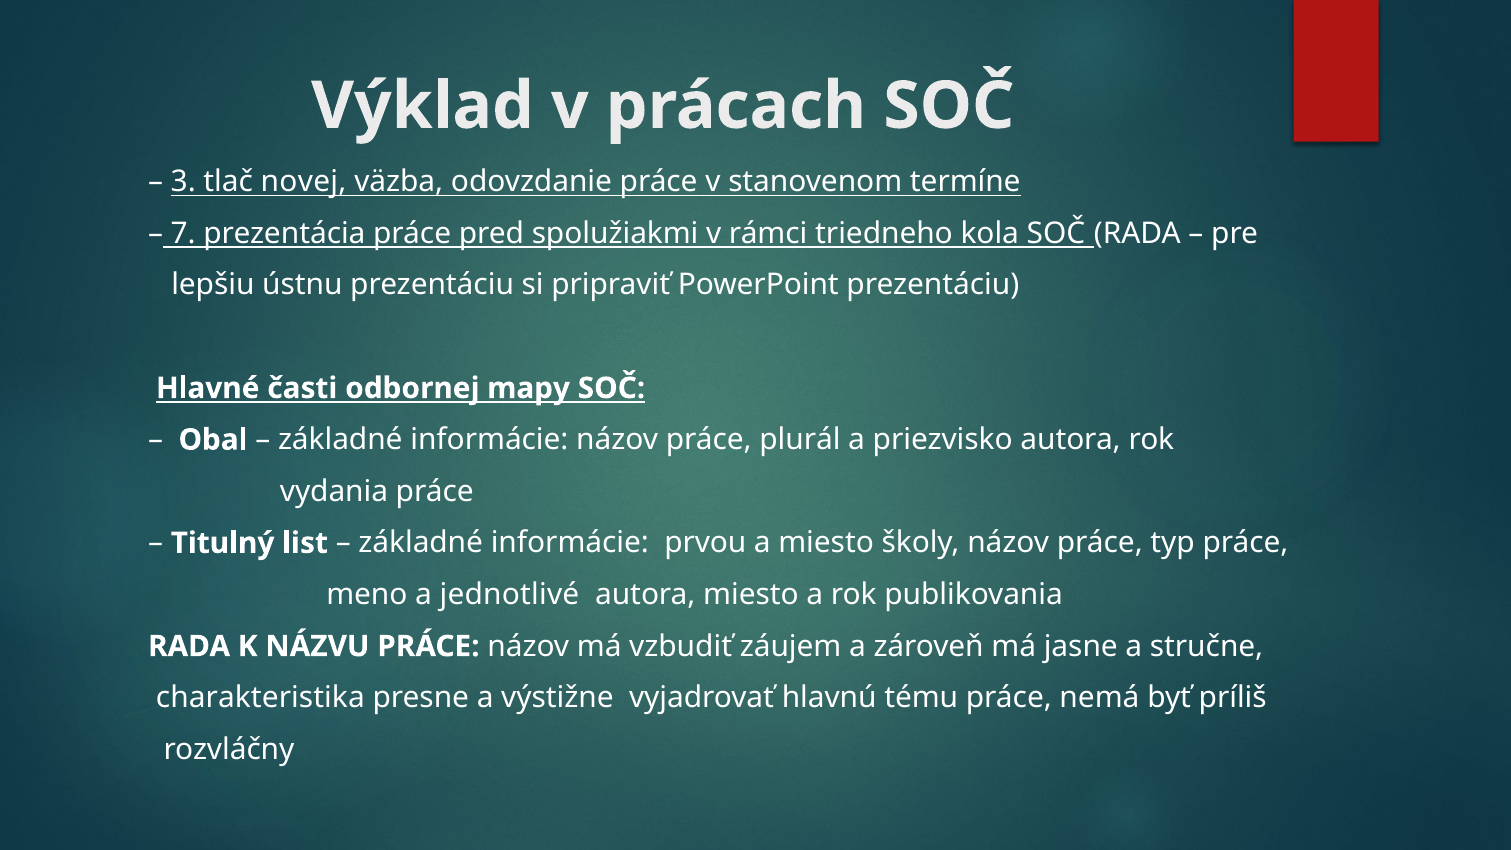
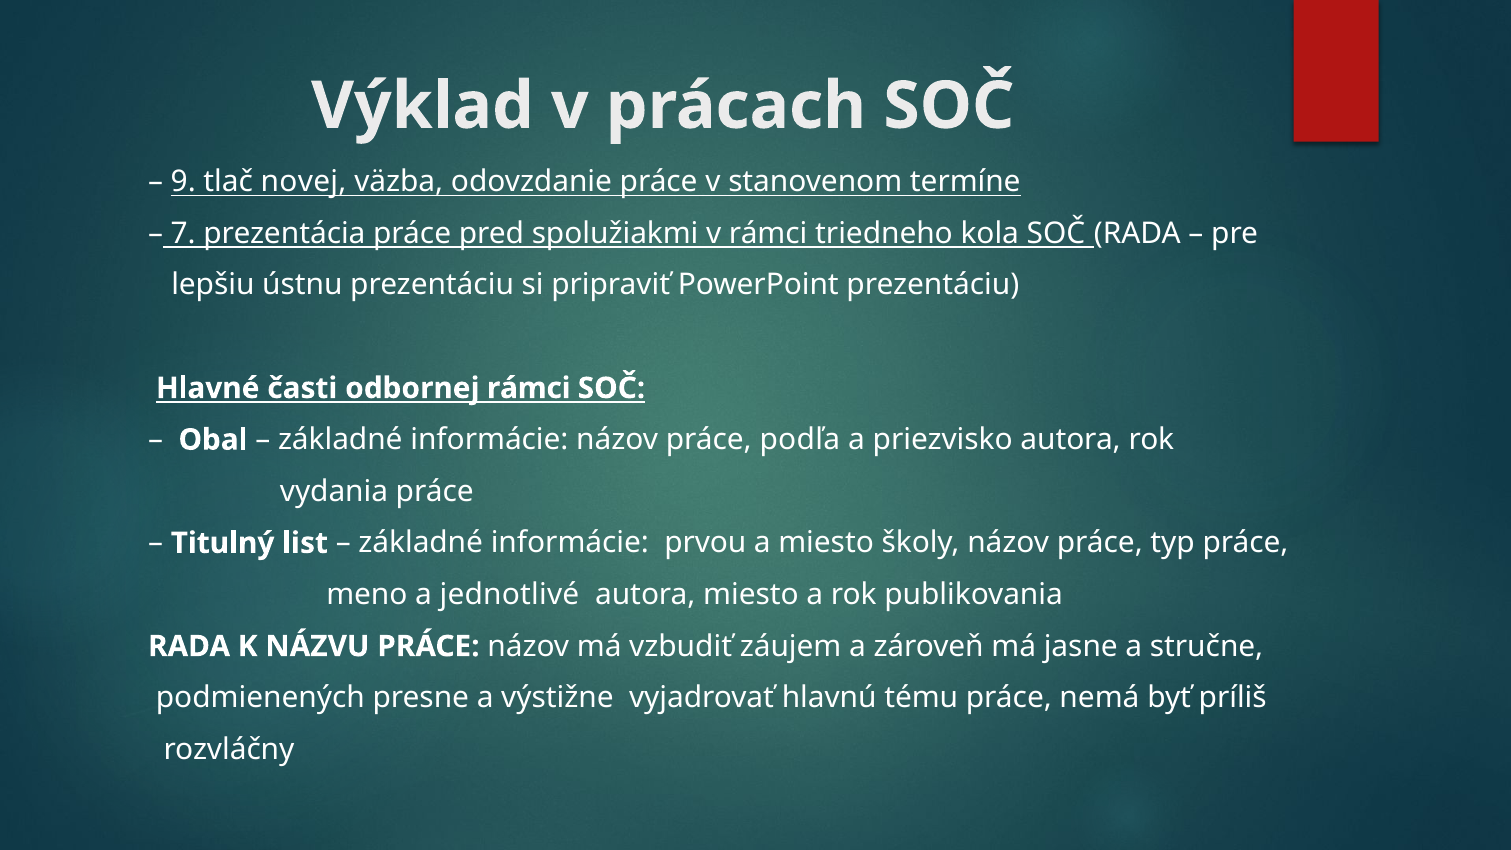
3: 3 -> 9
odbornej mapy: mapy -> rámci
plurál: plurál -> podľa
charakteristika: charakteristika -> podmienených
